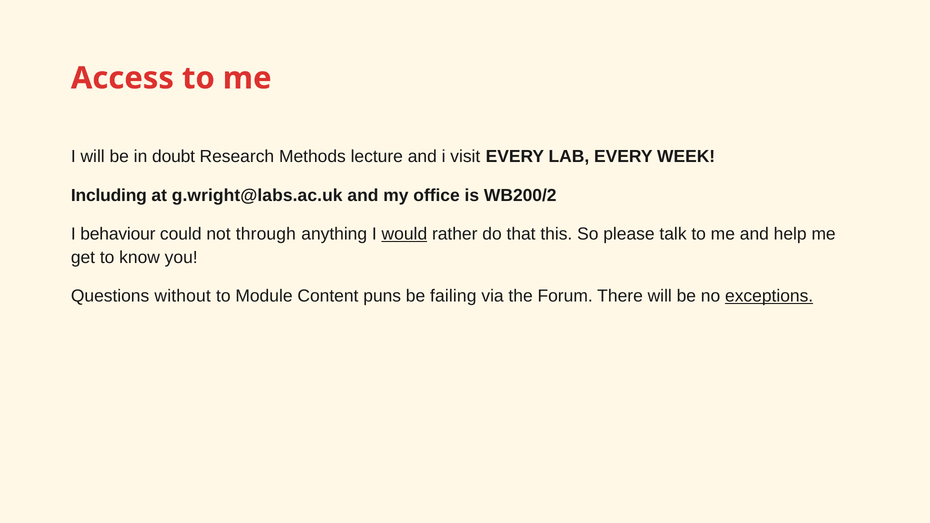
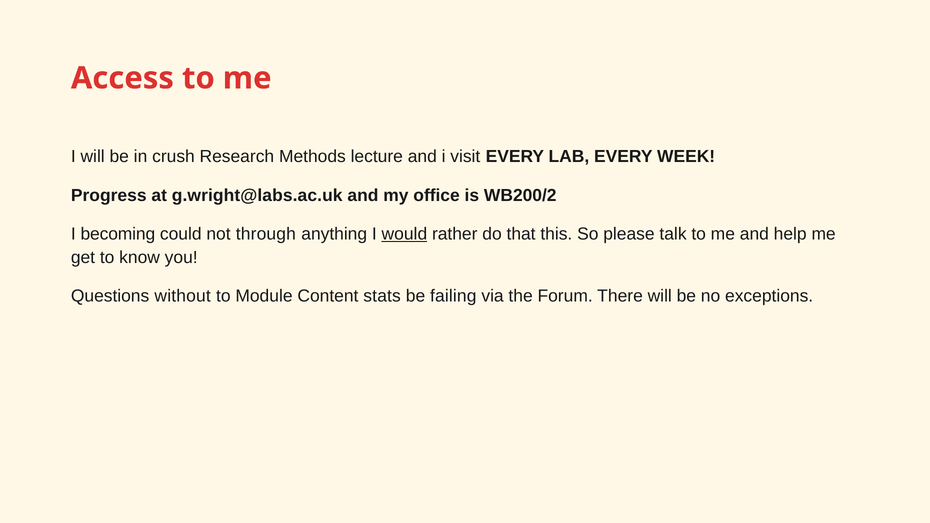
doubt: doubt -> crush
Including: Including -> Progress
behaviour: behaviour -> becoming
puns: puns -> stats
exceptions underline: present -> none
